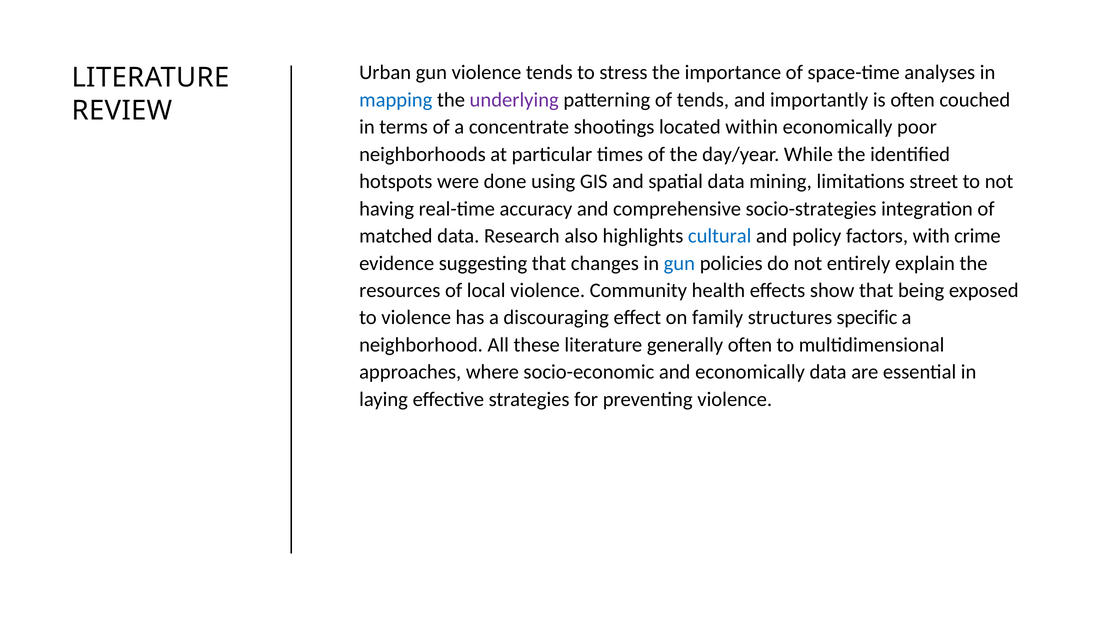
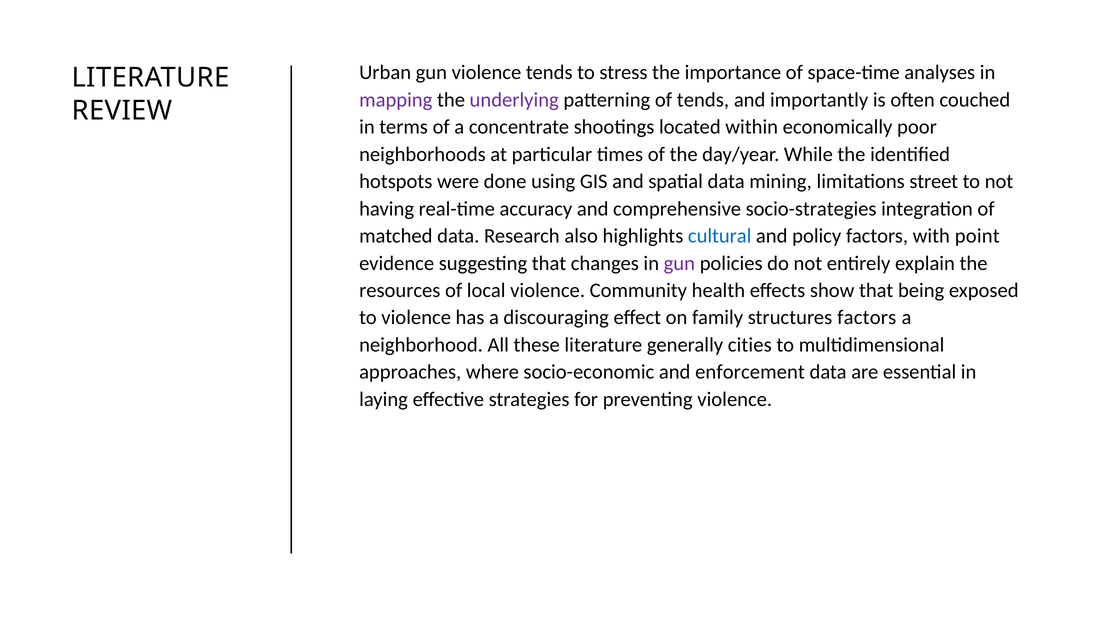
mapping colour: blue -> purple
crime: crime -> point
gun at (679, 263) colour: blue -> purple
structures specific: specific -> factors
generally often: often -> cities
and economically: economically -> enforcement
